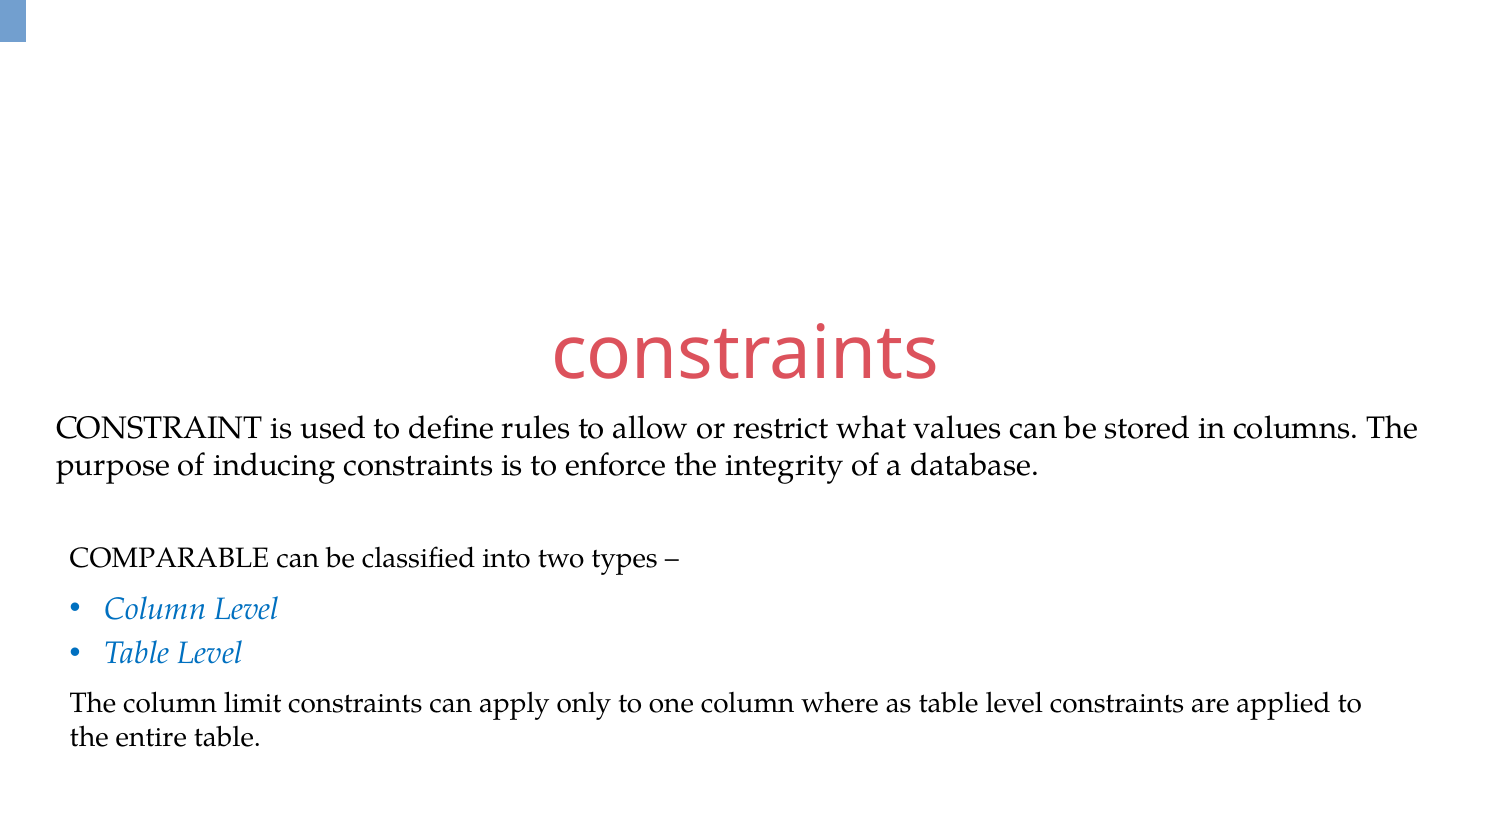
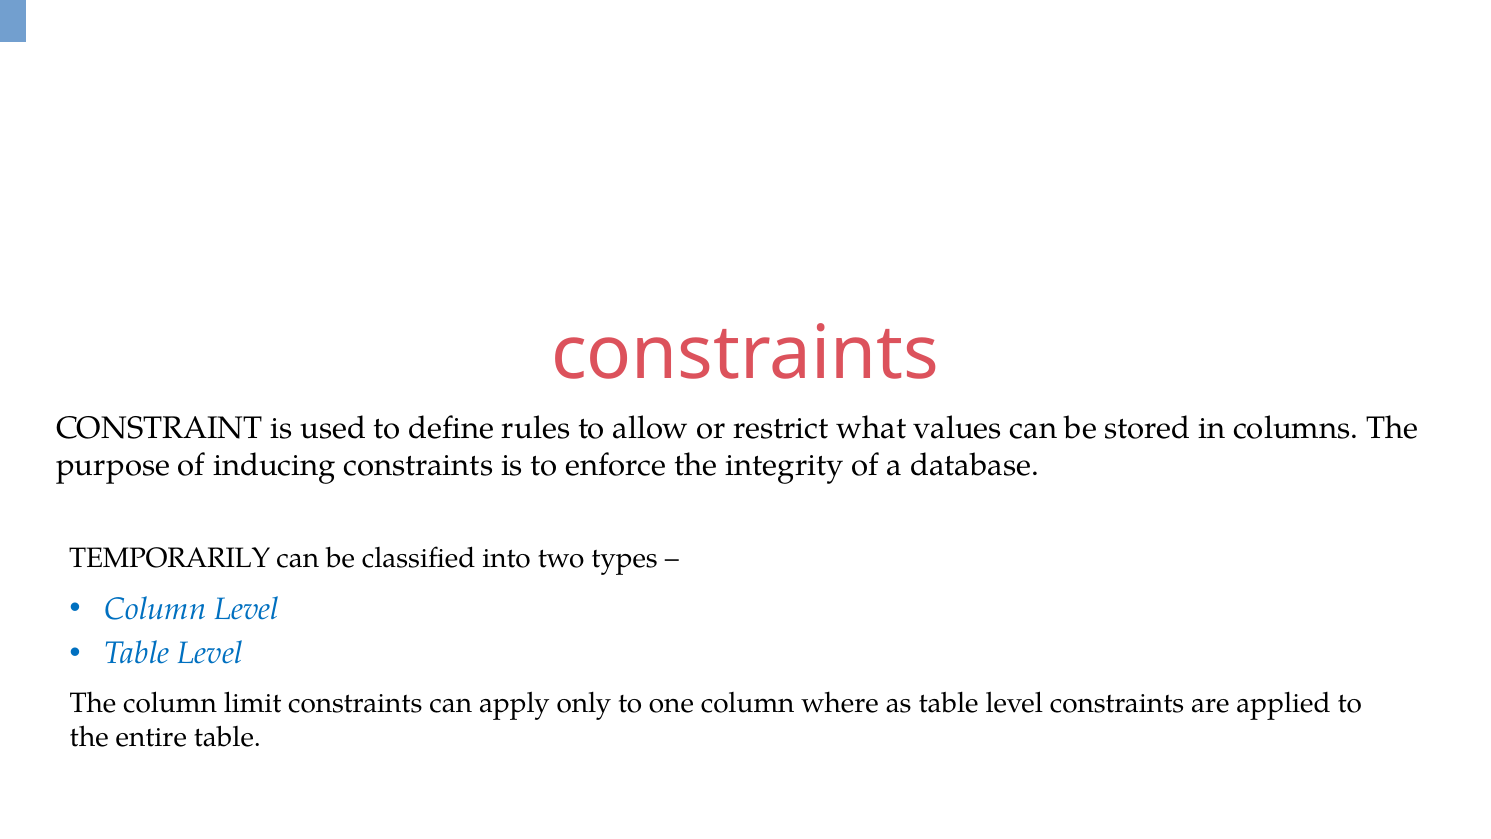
COMPARABLE: COMPARABLE -> TEMPORARILY
